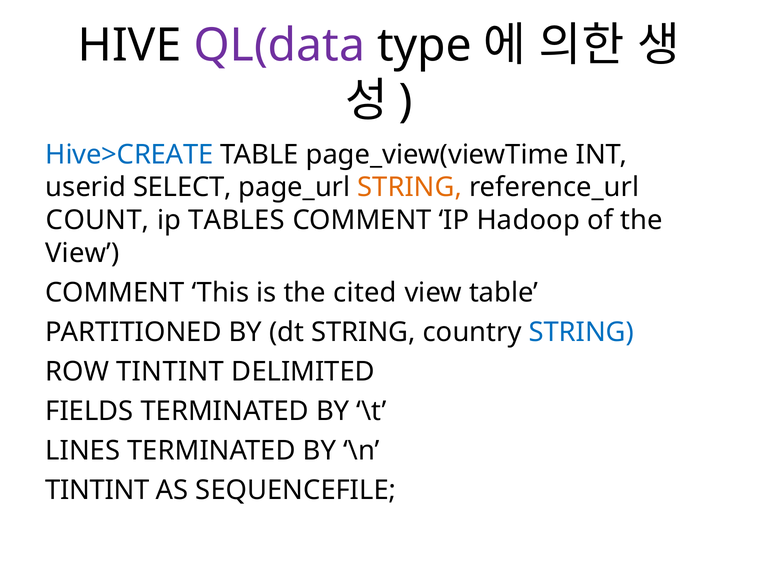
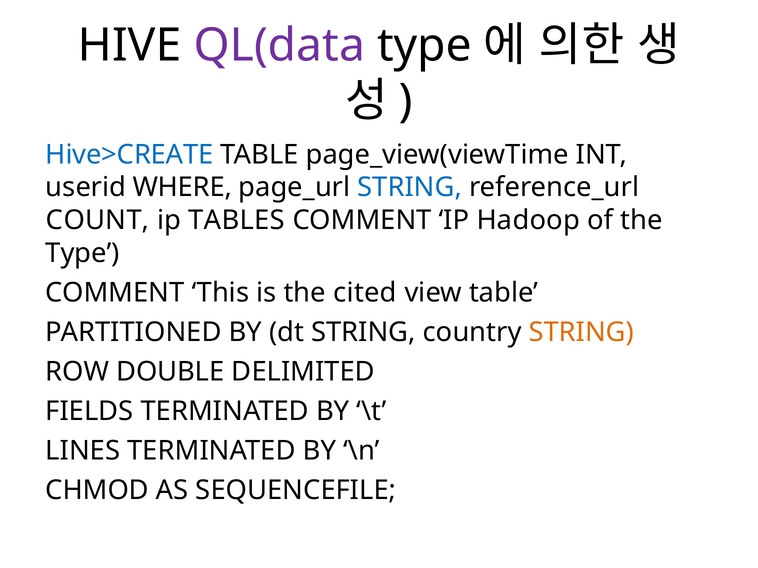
SELECT: SELECT -> WHERE
STRING at (410, 188) colour: orange -> blue
View at (82, 253): View -> Type
STRING at (581, 332) colour: blue -> orange
ROW TINTINT: TINTINT -> DOUBLE
TINTINT at (97, 491): TINTINT -> CHMOD
